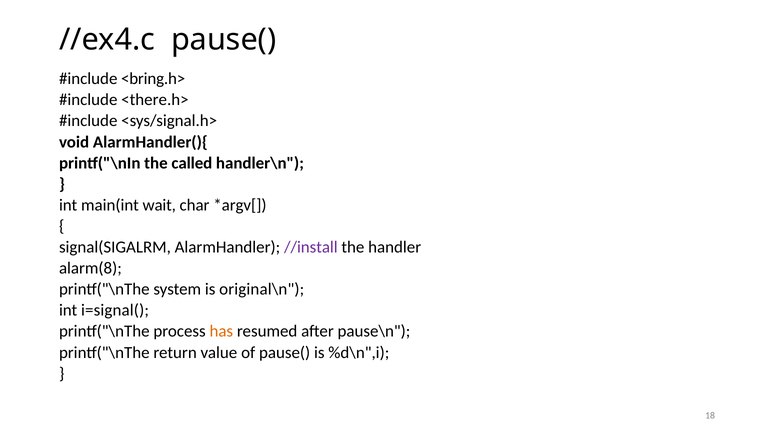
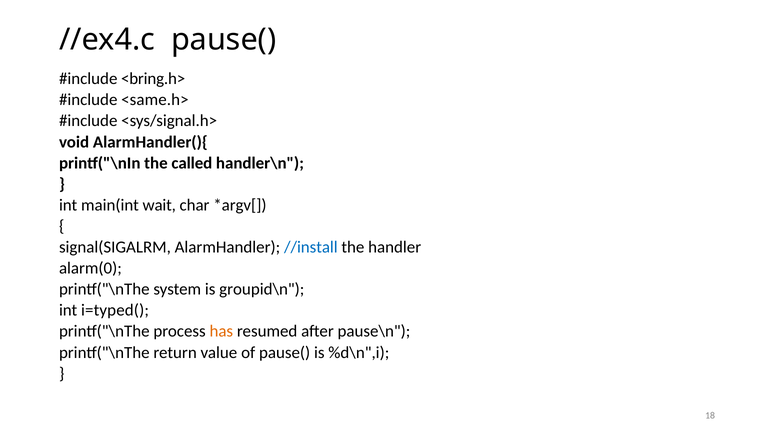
<there.h>: <there.h> -> <same.h>
//install colour: purple -> blue
alarm(8: alarm(8 -> alarm(0
original\n: original\n -> groupid\n
i=signal(: i=signal( -> i=typed(
